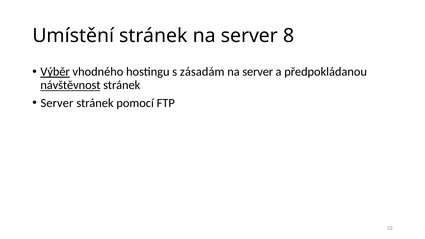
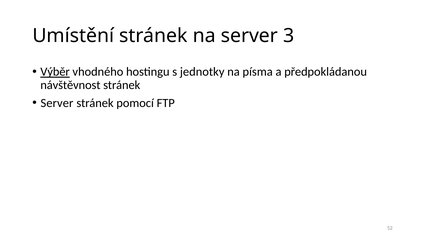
8: 8 -> 3
zásadám: zásadám -> jednotky
server at (258, 72): server -> písma
návštěvnost underline: present -> none
